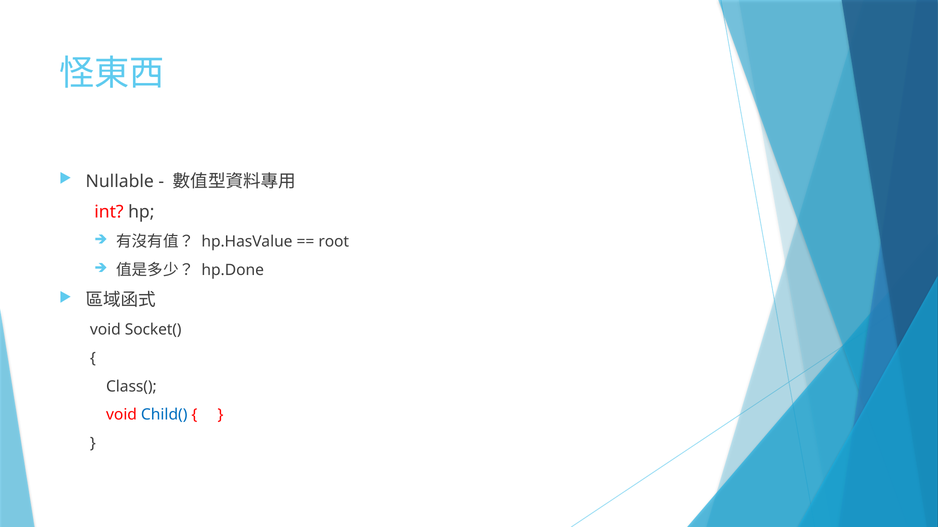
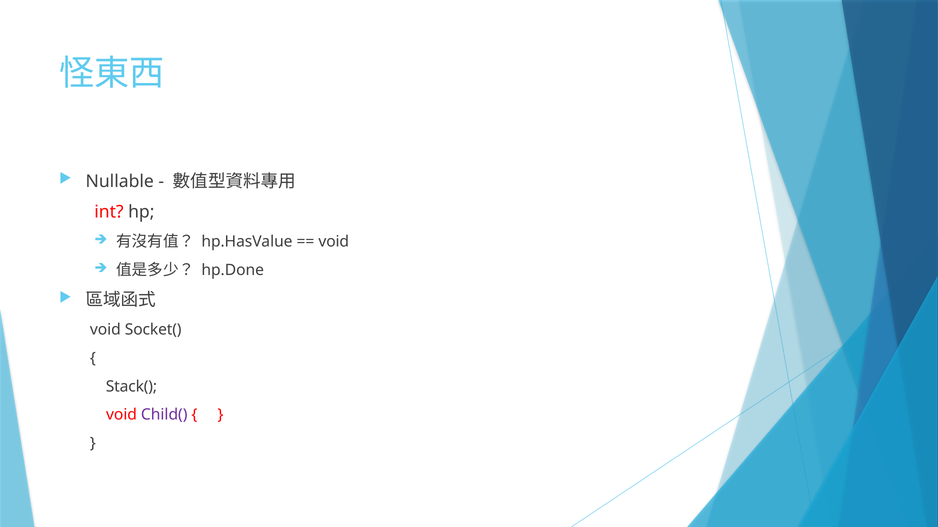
root at (334, 242): root -> void
Class(: Class( -> Stack(
Child( colour: blue -> purple
